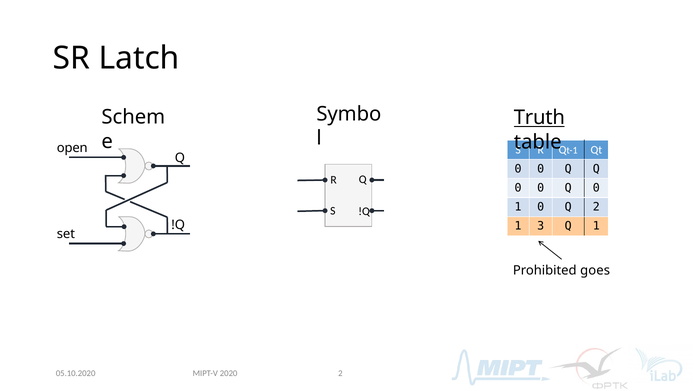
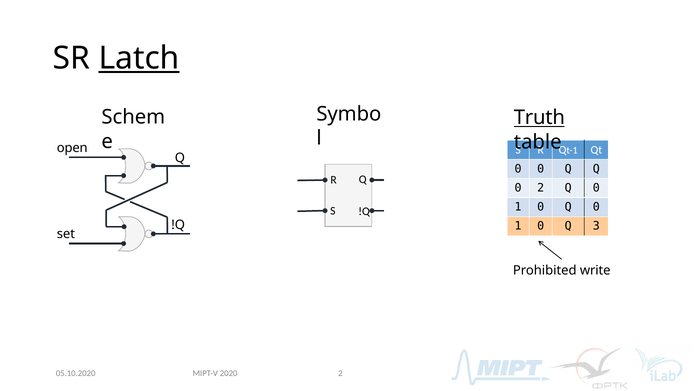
Latch underline: none -> present
0 at (541, 188): 0 -> 2
0 Q 2: 2 -> 0
3 at (541, 226): 3 -> 0
Q 1: 1 -> 3
goes: goes -> write
